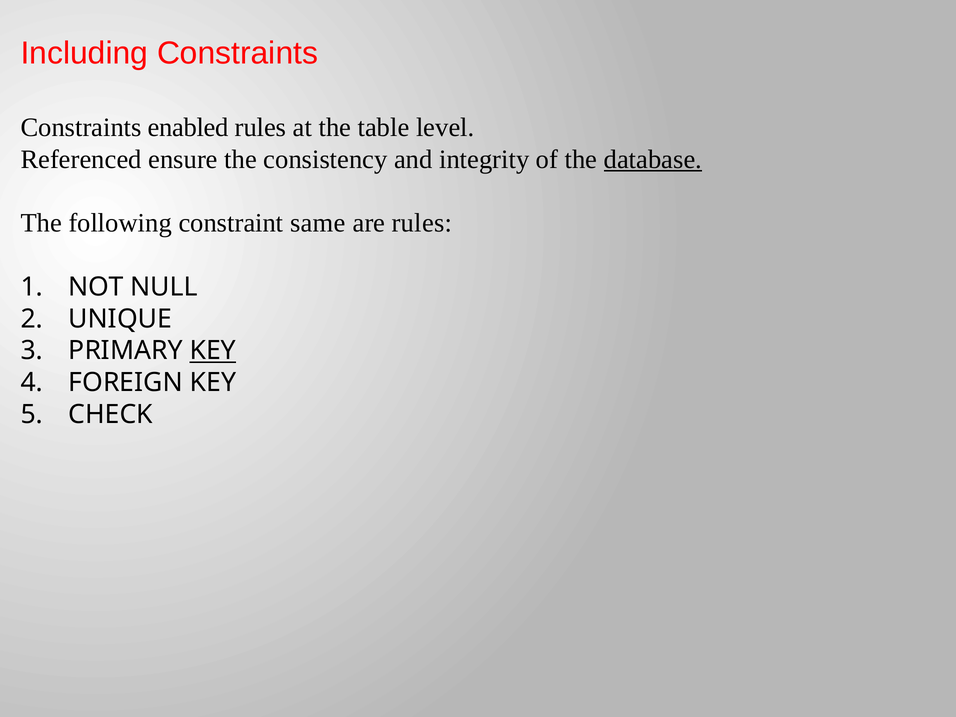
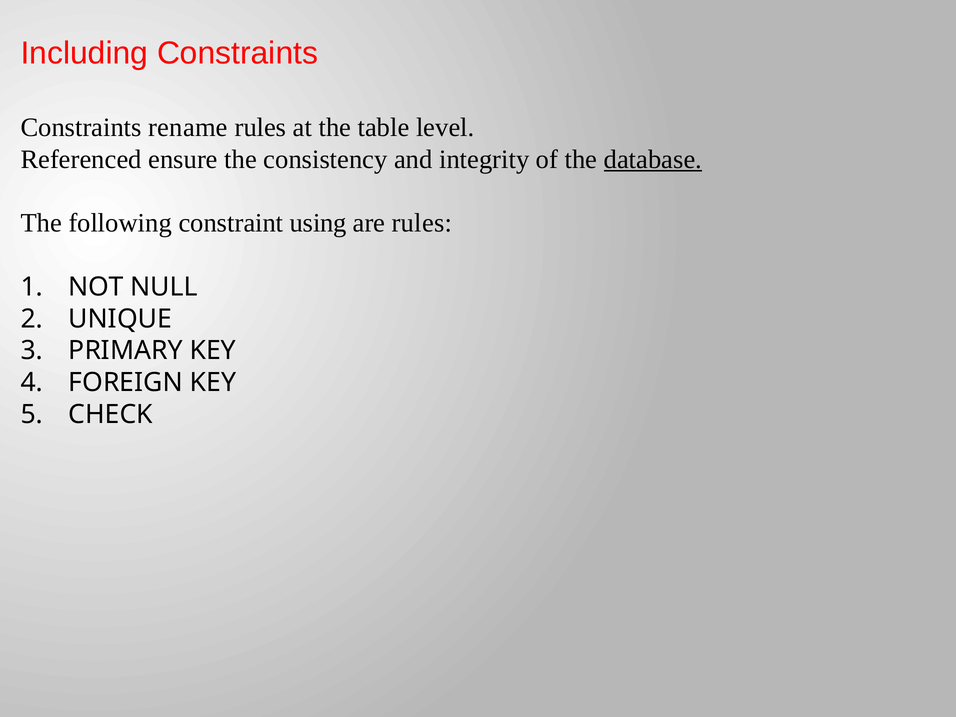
enabled: enabled -> rename
same: same -> using
KEY at (213, 351) underline: present -> none
